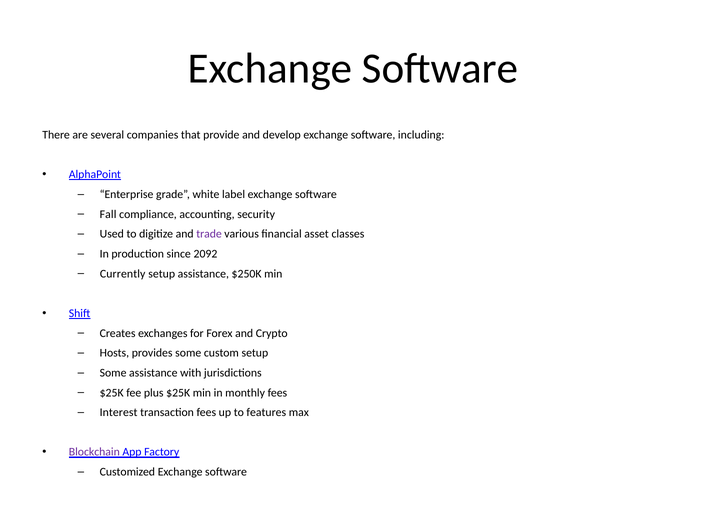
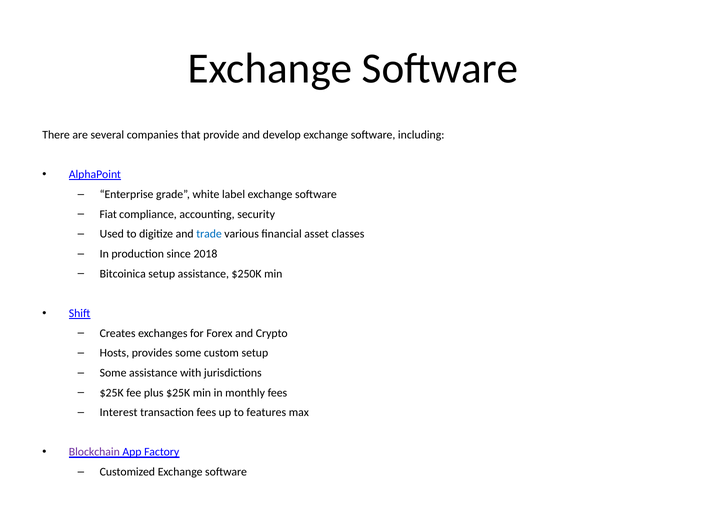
Fall: Fall -> Fiat
trade colour: purple -> blue
2092: 2092 -> 2018
Currently: Currently -> Bitcoinica
